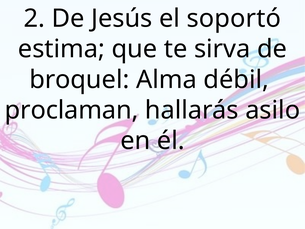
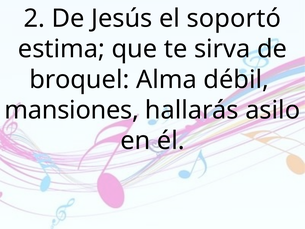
proclaman: proclaman -> mansiones
